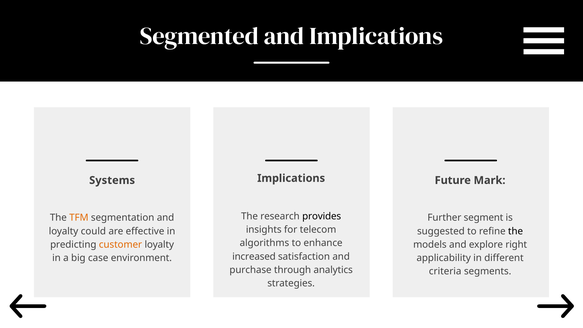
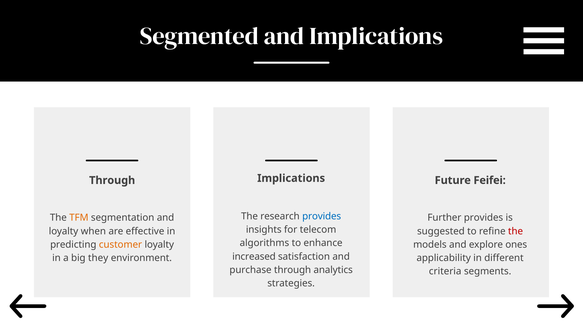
Systems at (112, 180): Systems -> Through
Mark: Mark -> Feifei
provides at (322, 216) colour: black -> blue
Further segment: segment -> provides
could: could -> when
the at (516, 231) colour: black -> red
right: right -> ones
case: case -> they
